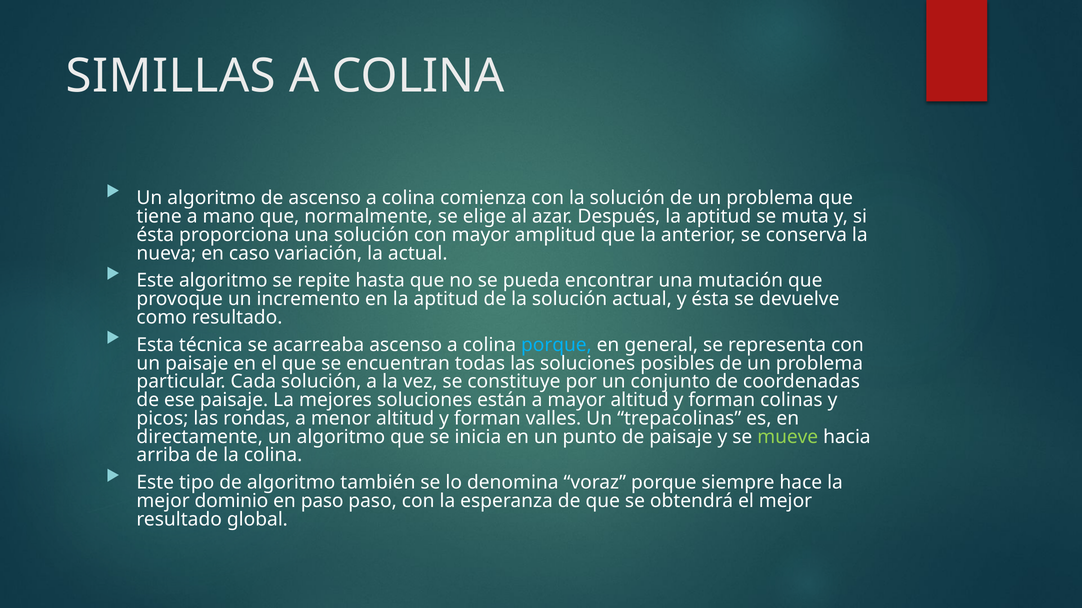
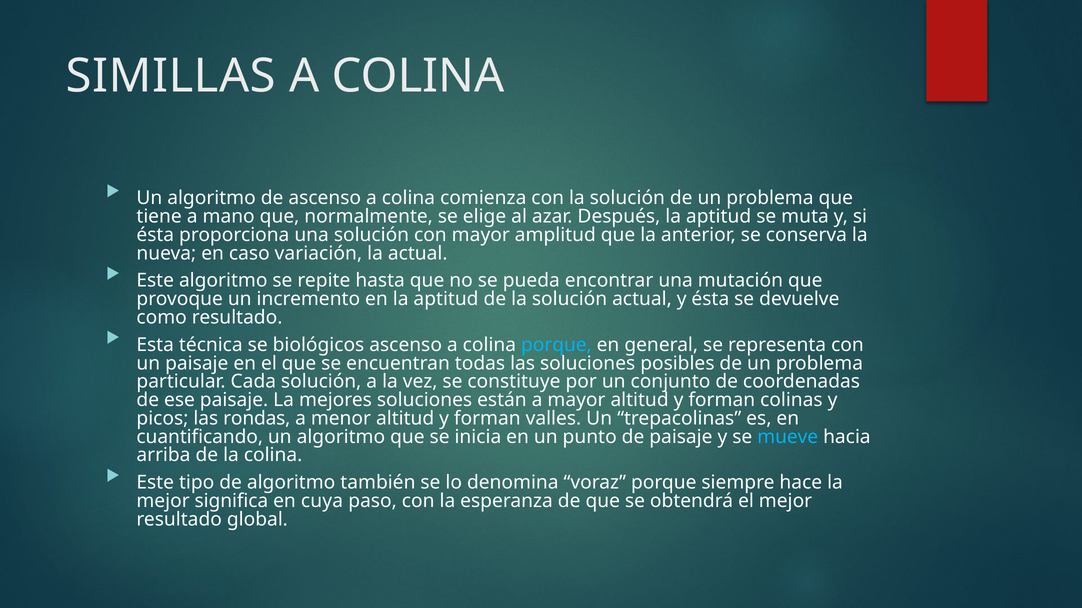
acarreaba: acarreaba -> biológicos
directamente: directamente -> cuantificando
mueve colour: light green -> light blue
dominio: dominio -> significa
en paso: paso -> cuya
